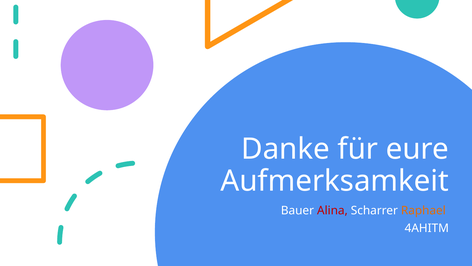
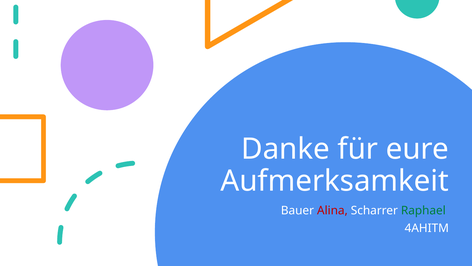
Raphael colour: orange -> green
